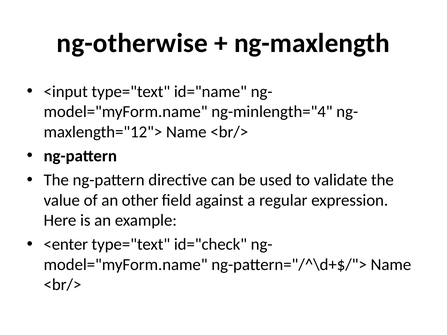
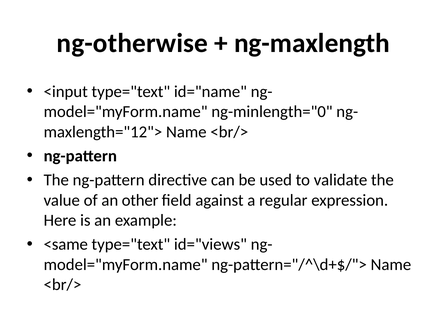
ng-minlength="4: ng-minlength="4 -> ng-minlength="0
<enter: <enter -> <same
id="check: id="check -> id="views
